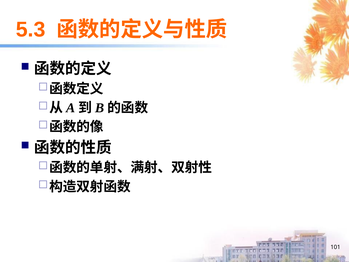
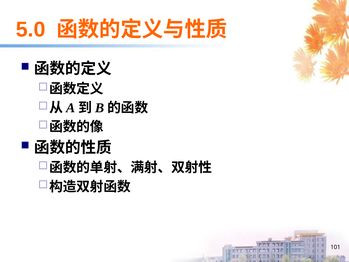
5.3: 5.3 -> 5.0
